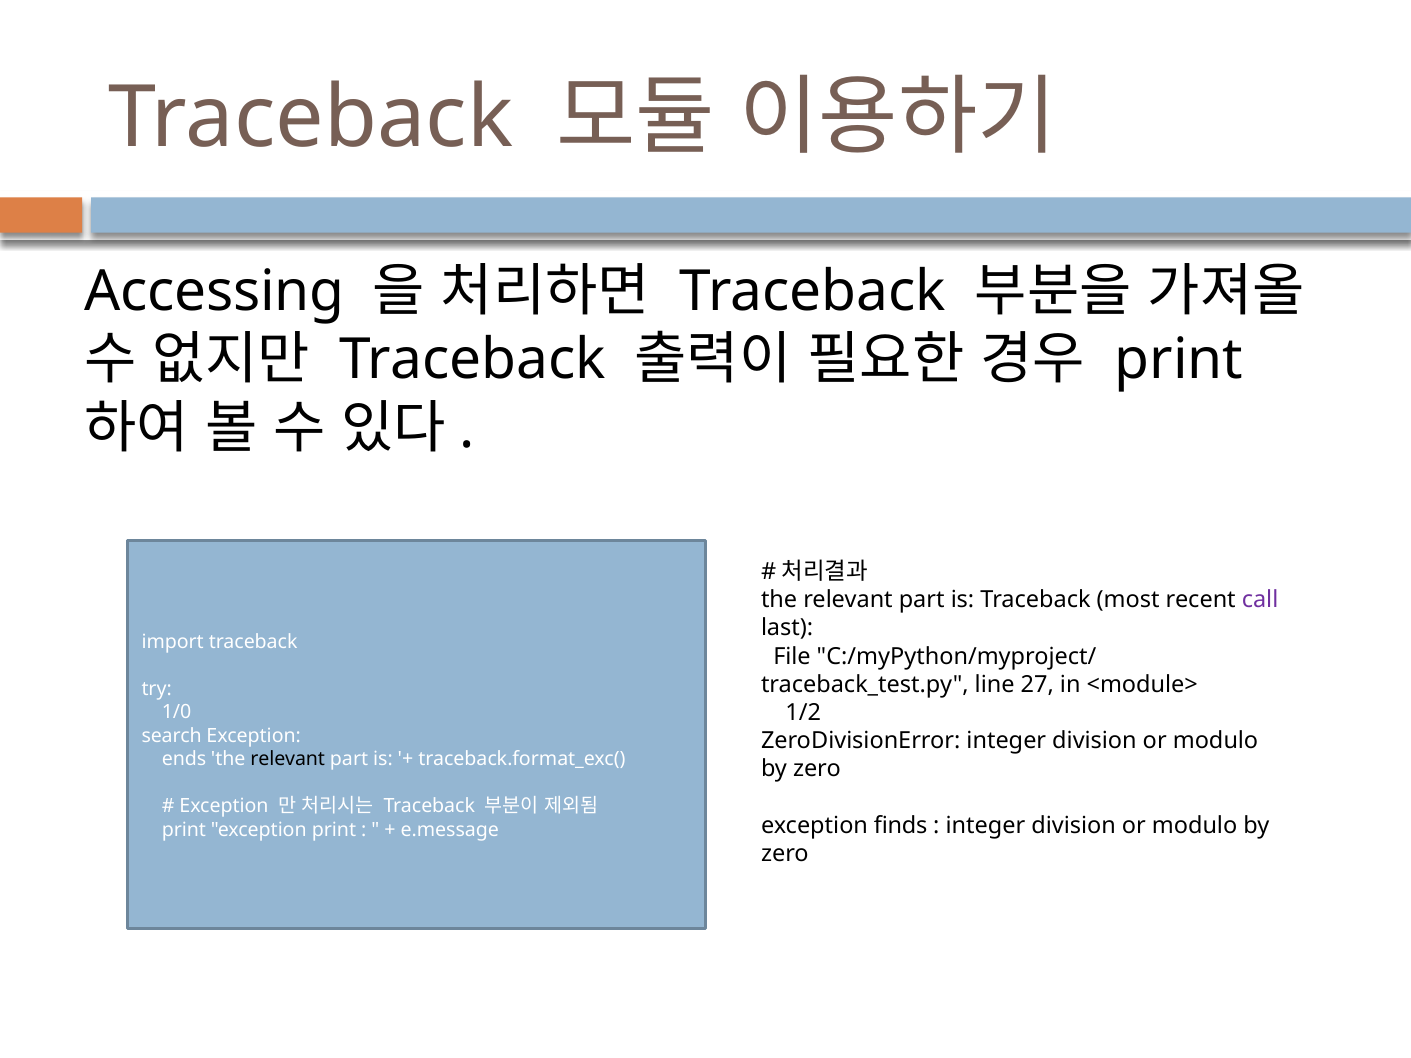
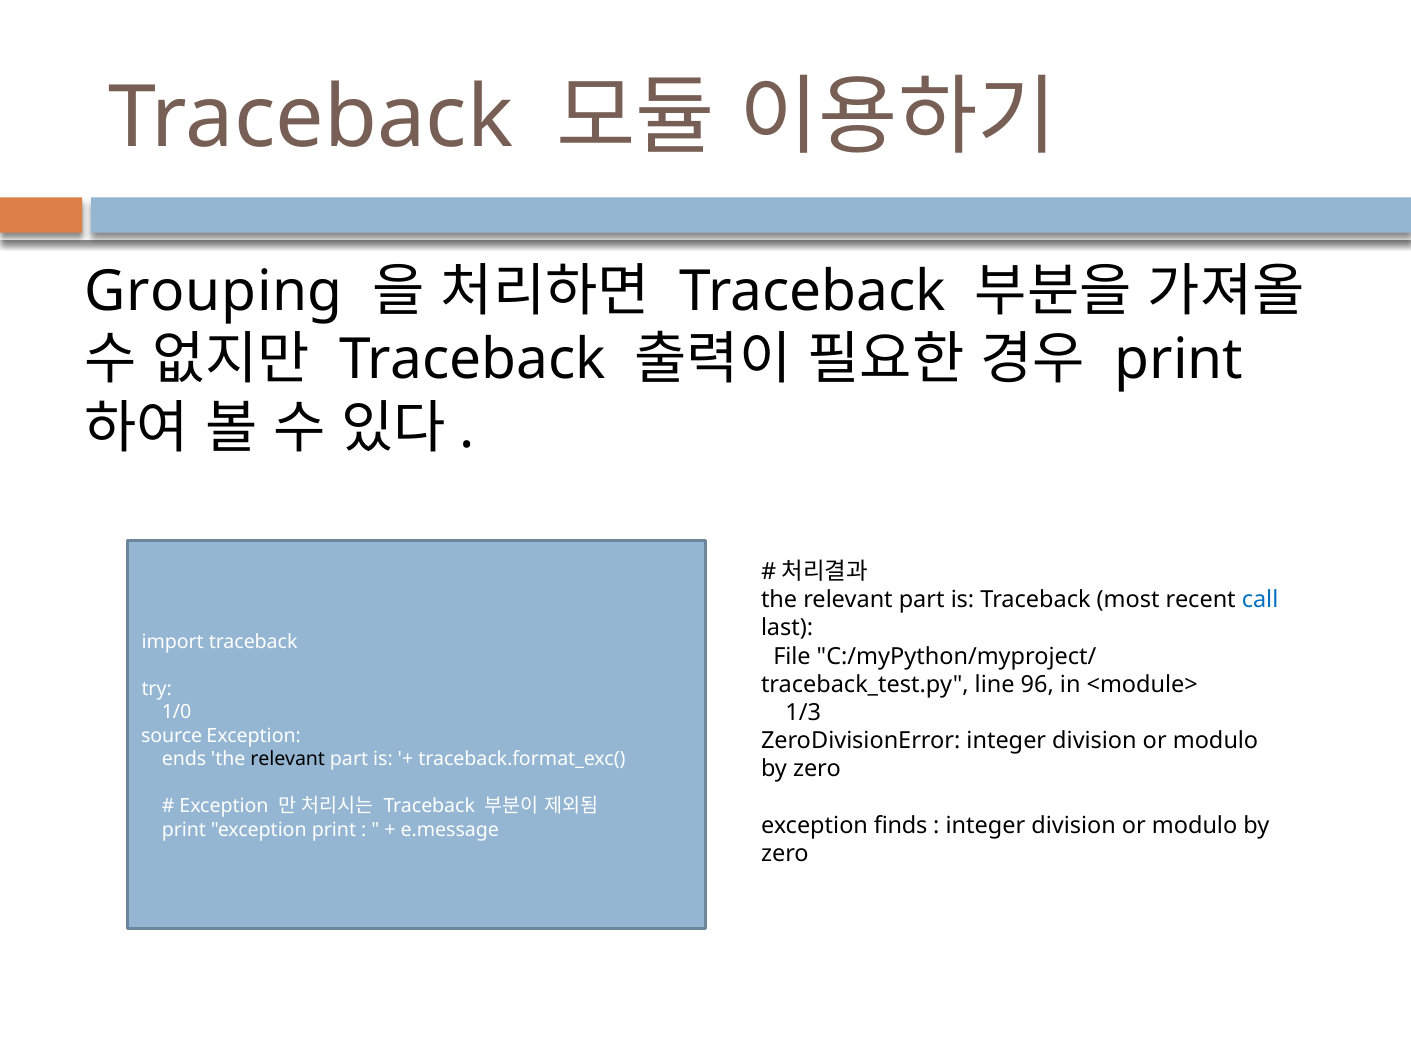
Accessing: Accessing -> Grouping
call colour: purple -> blue
27: 27 -> 96
1/2: 1/2 -> 1/3
search: search -> source
